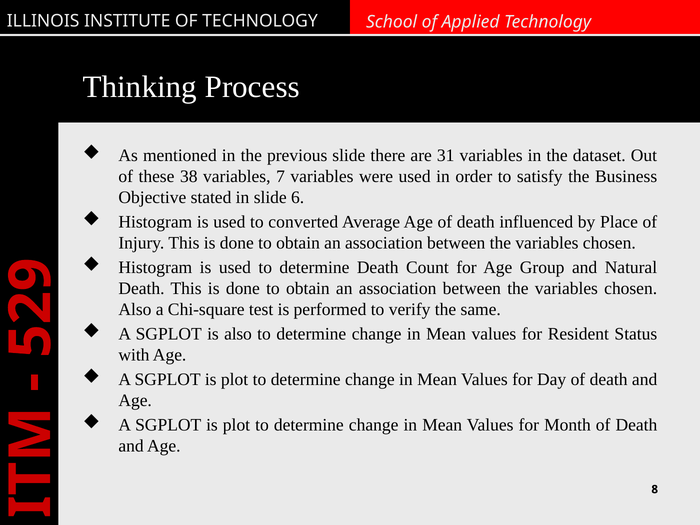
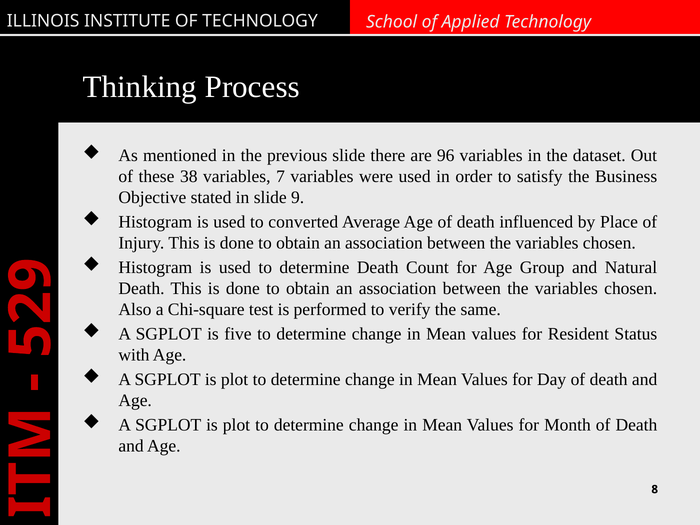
31: 31 -> 96
slide 6: 6 -> 9
is also: also -> five
